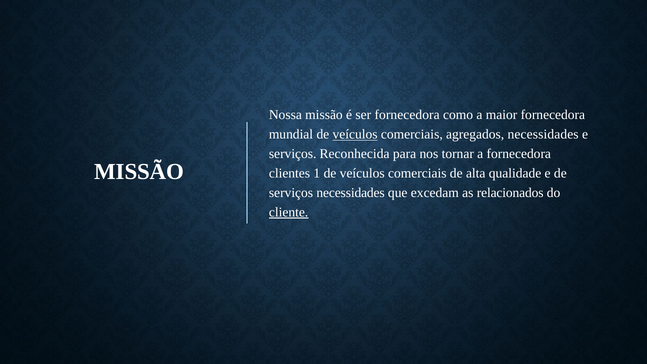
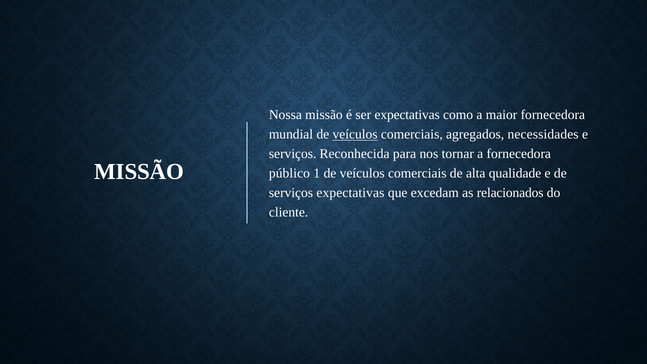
ser fornecedora: fornecedora -> expectativas
clientes: clientes -> público
serviços necessidades: necessidades -> expectativas
cliente underline: present -> none
